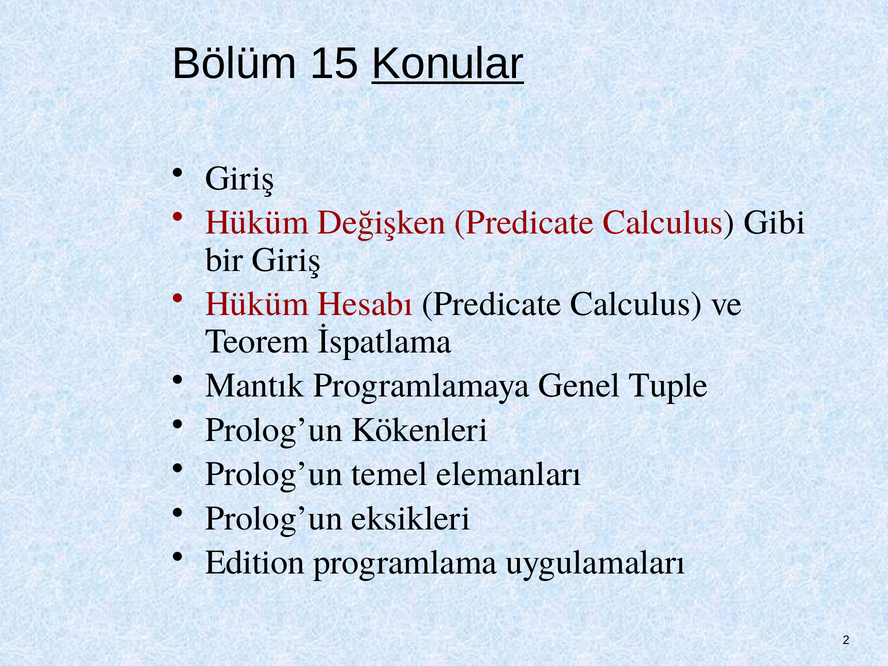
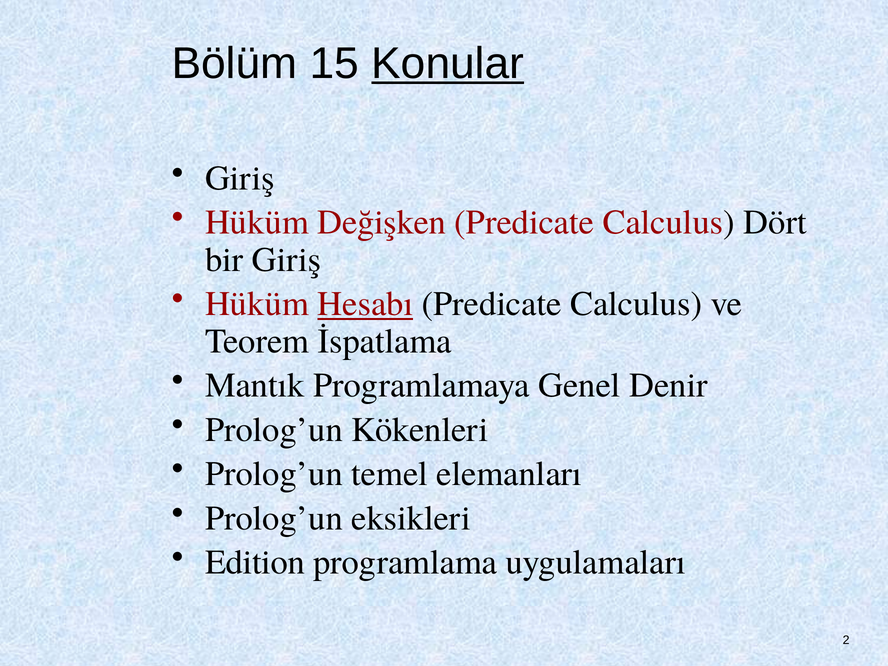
Gibi: Gibi -> Dört
Hesabı underline: none -> present
Tuple: Tuple -> Denir
